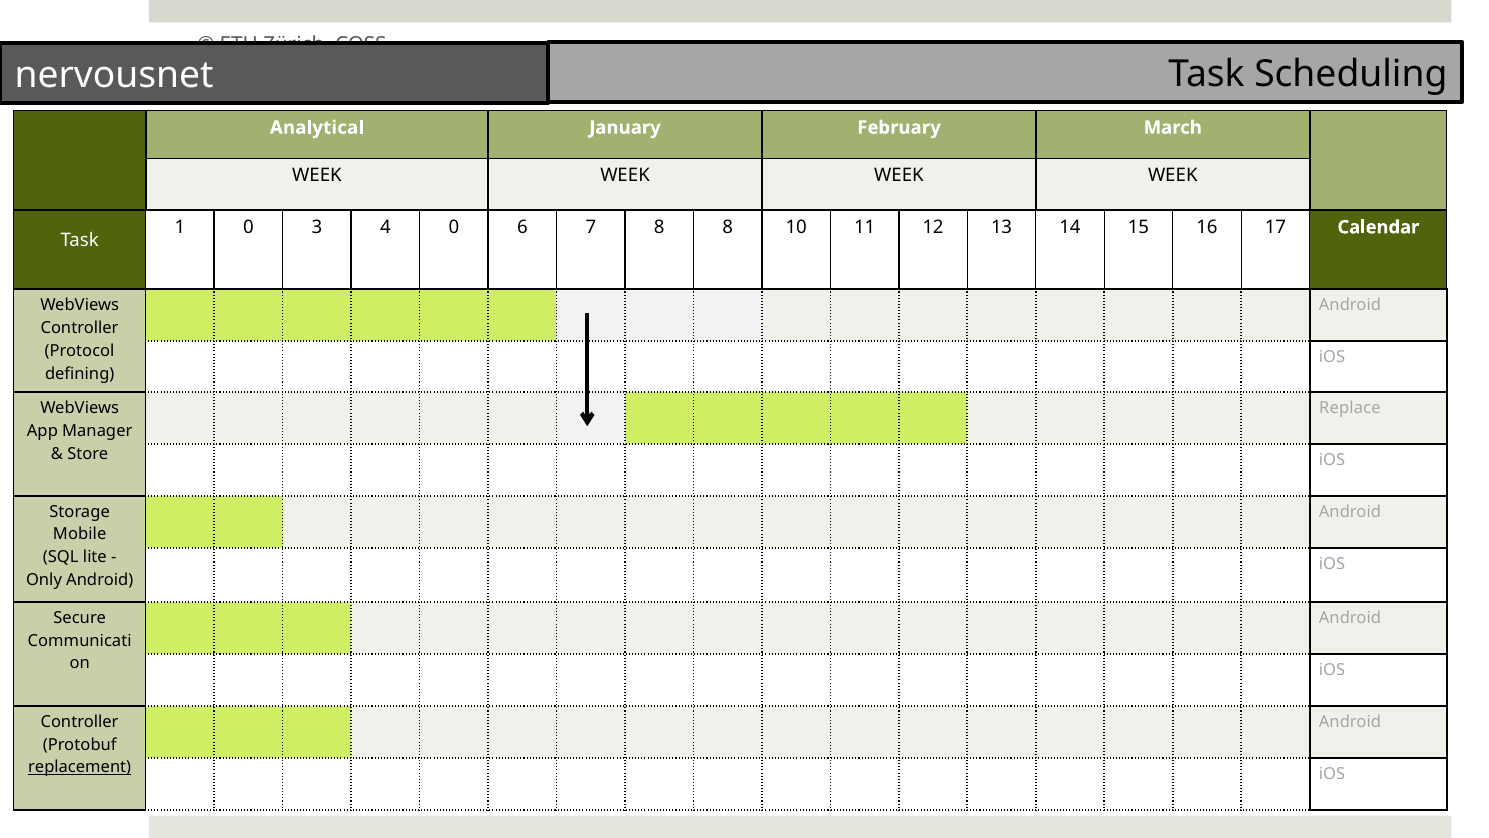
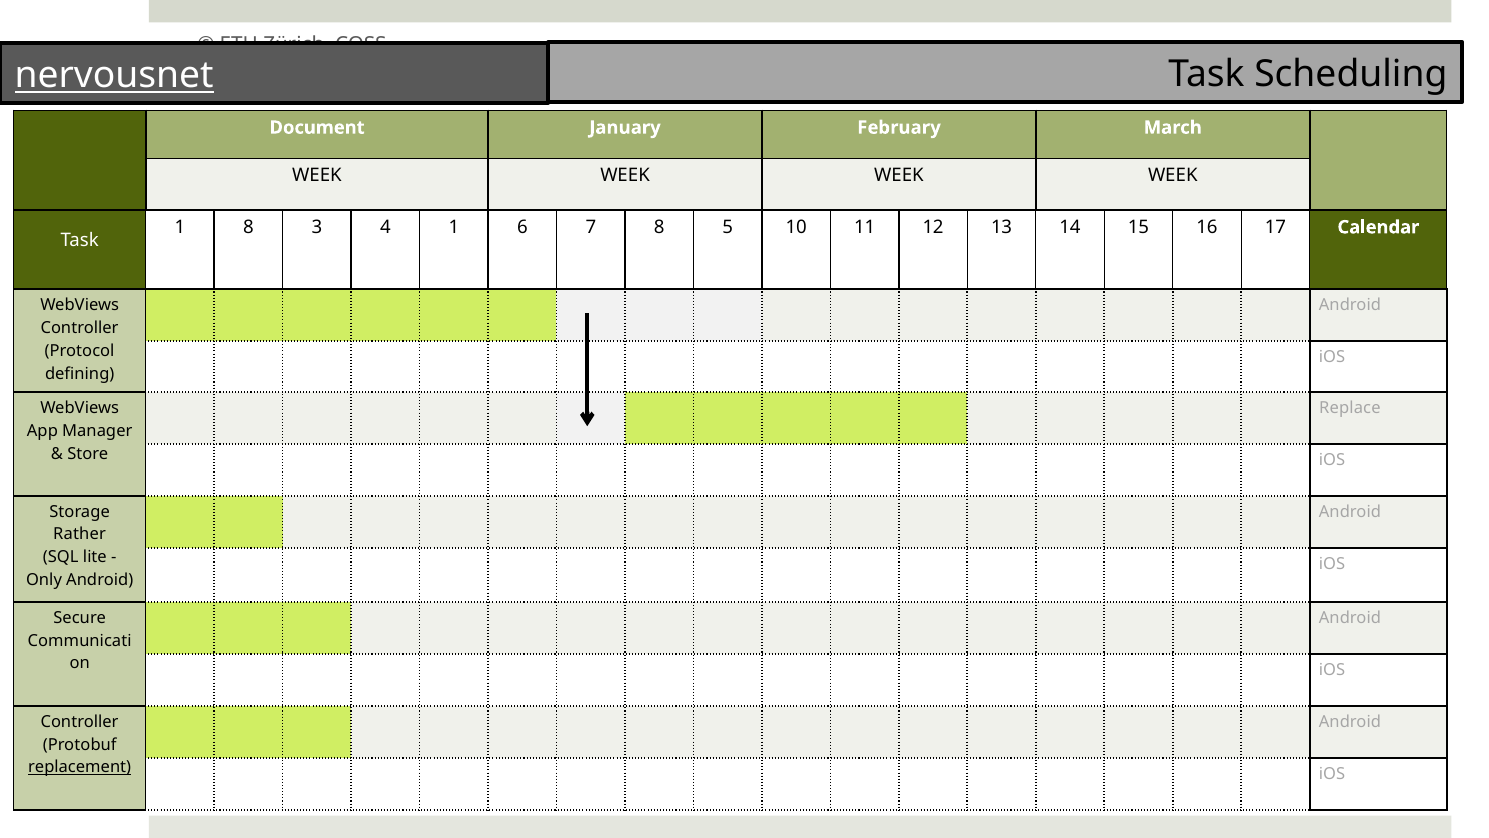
nervousnet underline: none -> present
Analytical: Analytical -> Document
1 0: 0 -> 8
4 0: 0 -> 1
8 8: 8 -> 5
Mobile: Mobile -> Rather
